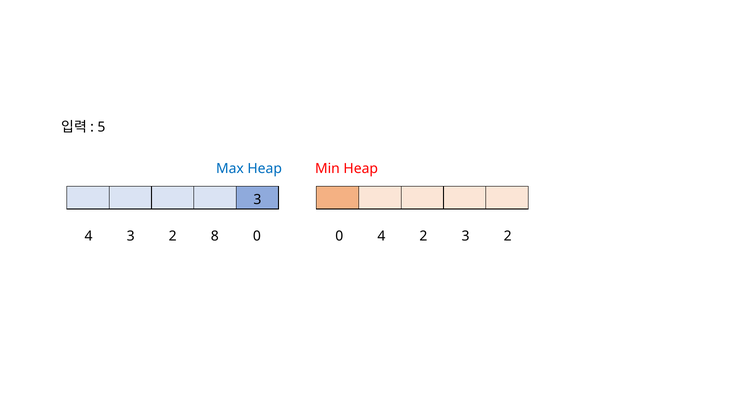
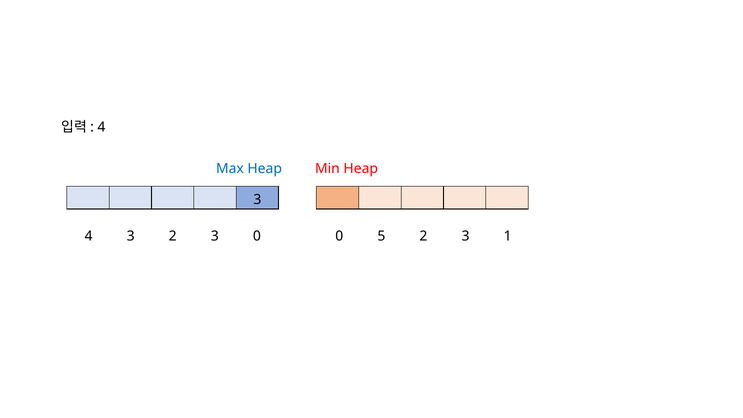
5 at (101, 127): 5 -> 4
3 2 8: 8 -> 3
0 4: 4 -> 5
2 3 2: 2 -> 1
